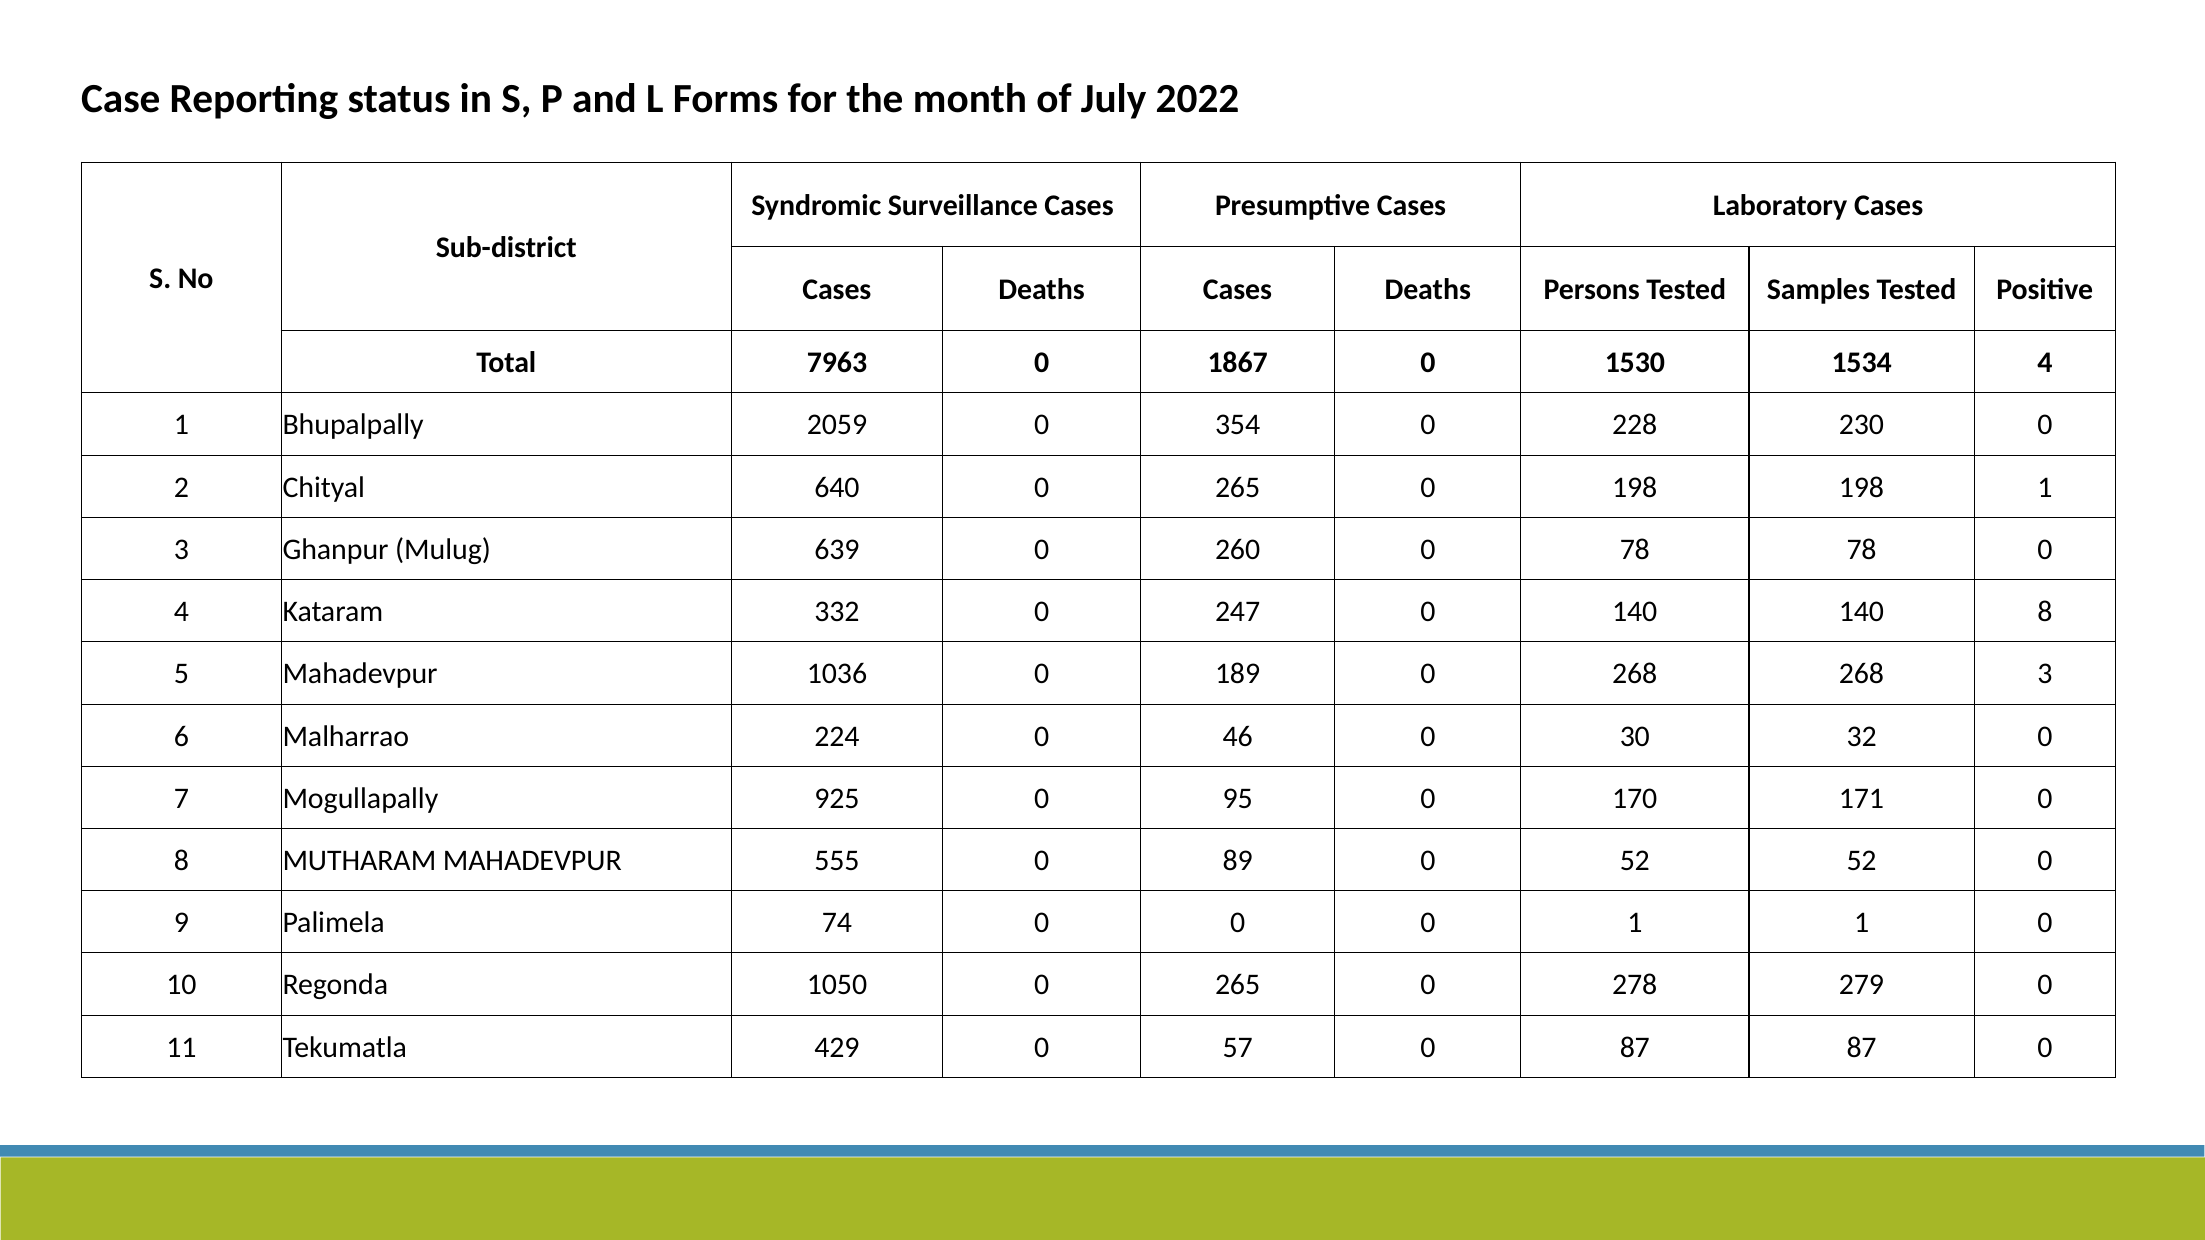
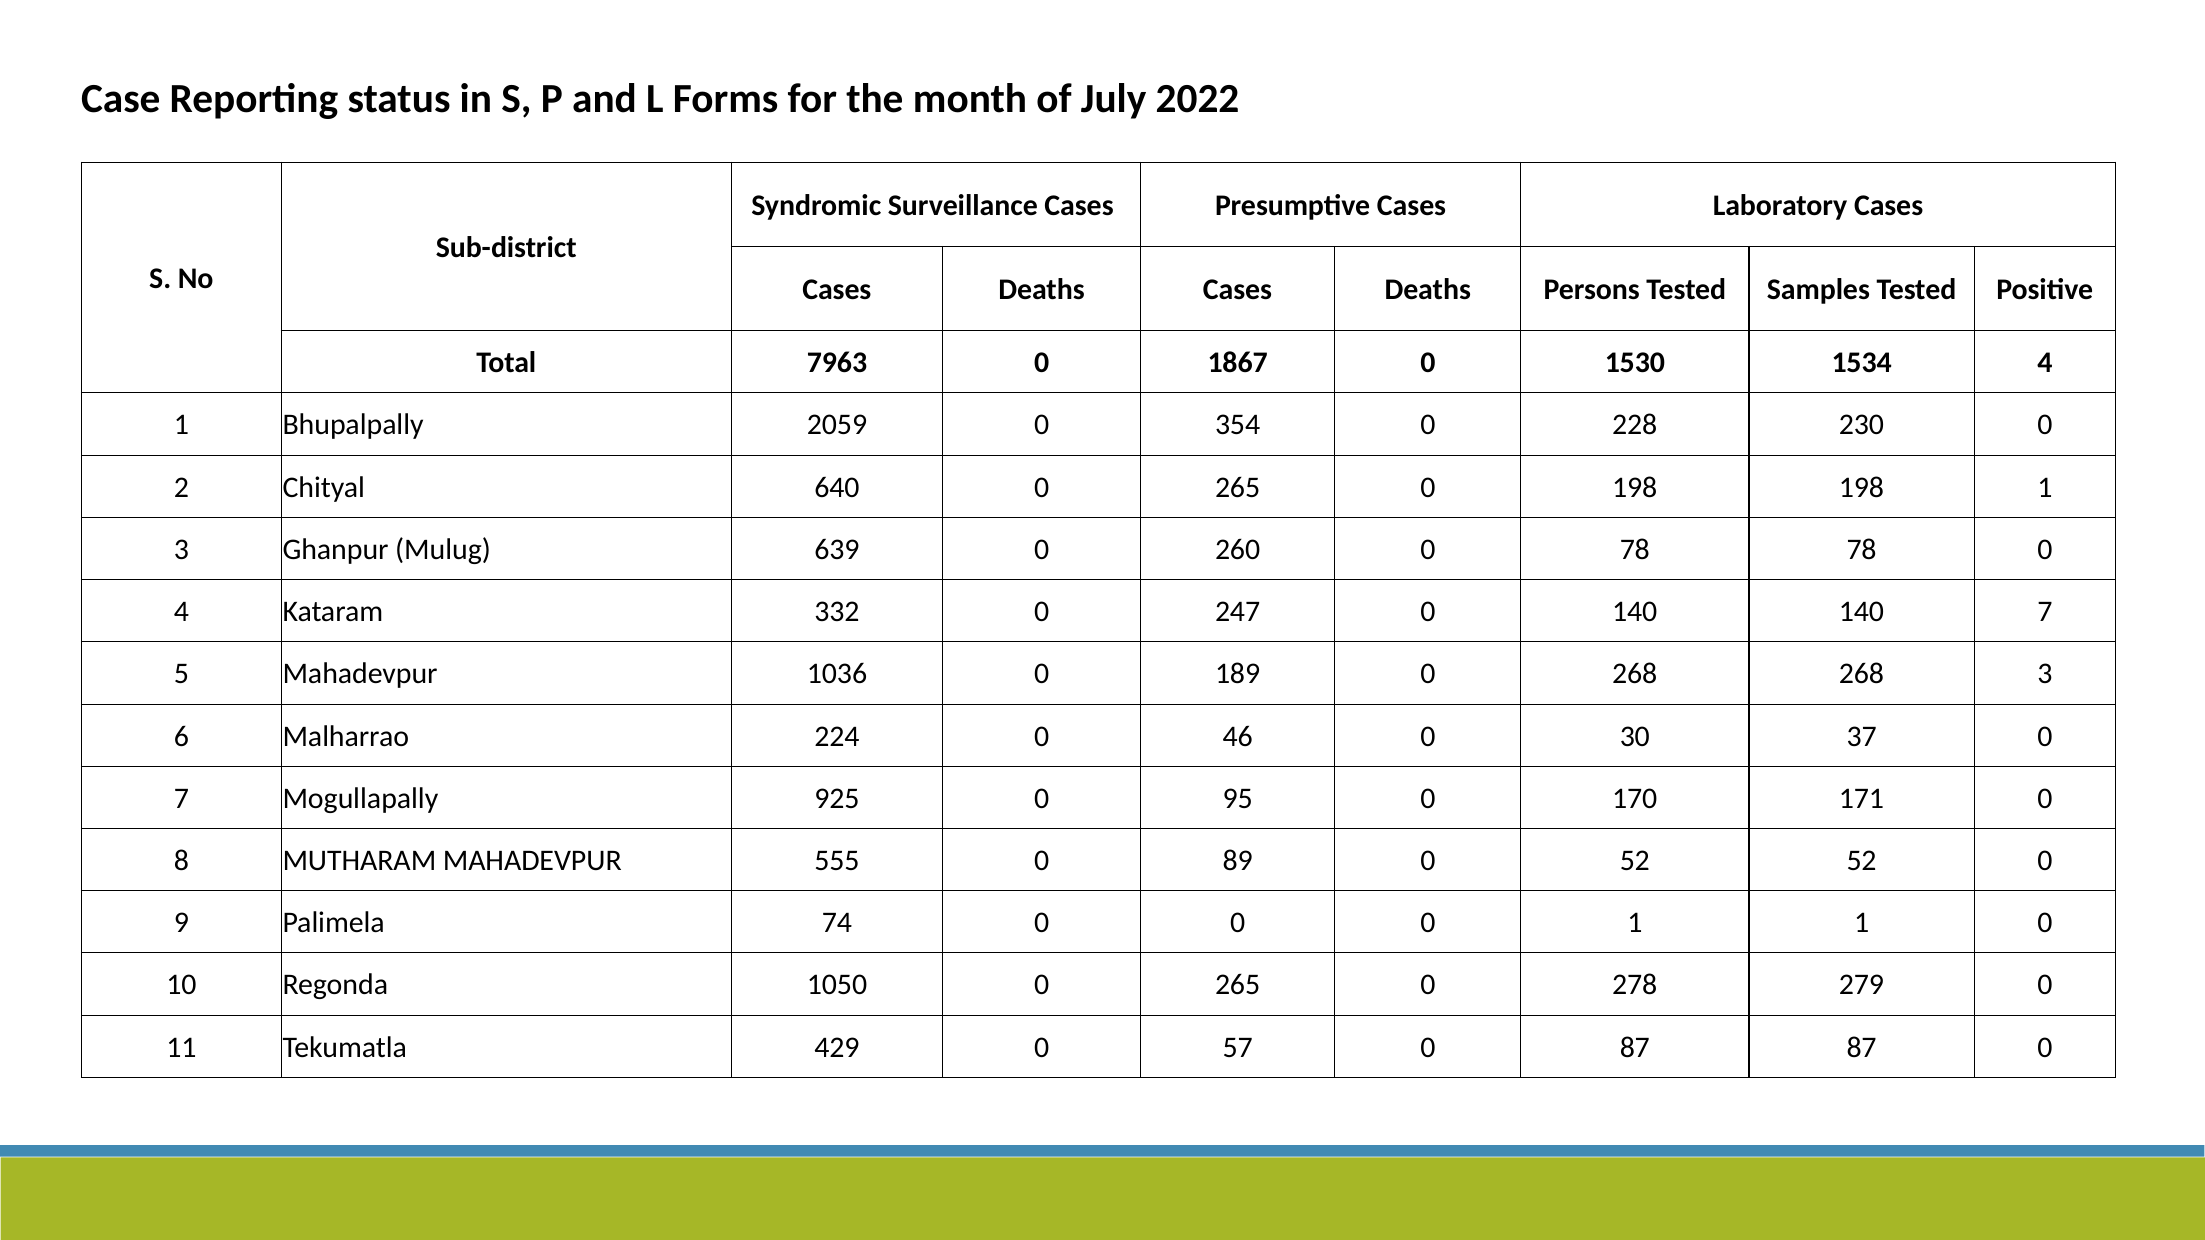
140 8: 8 -> 7
32: 32 -> 37
